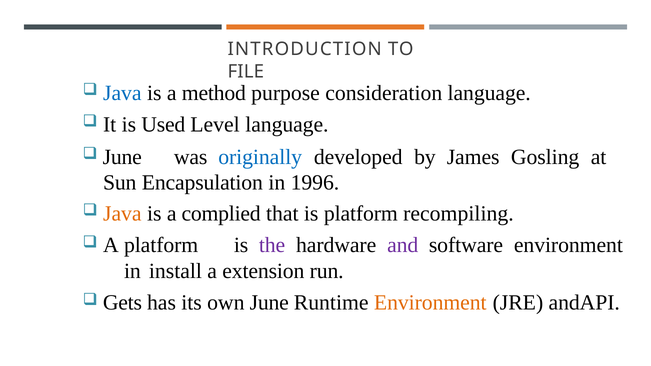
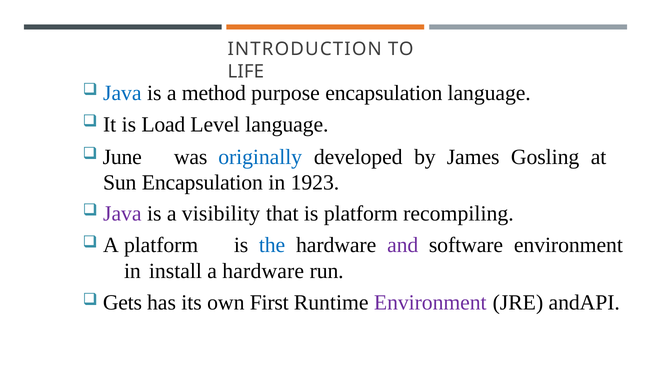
FILE: FILE -> LIFE
purpose consideration: consideration -> encapsulation
Used: Used -> Load
1996: 1996 -> 1923
Java at (122, 214) colour: orange -> purple
complied: complied -> visibility
the colour: purple -> blue
a extension: extension -> hardware
own June: June -> First
Environment at (430, 303) colour: orange -> purple
